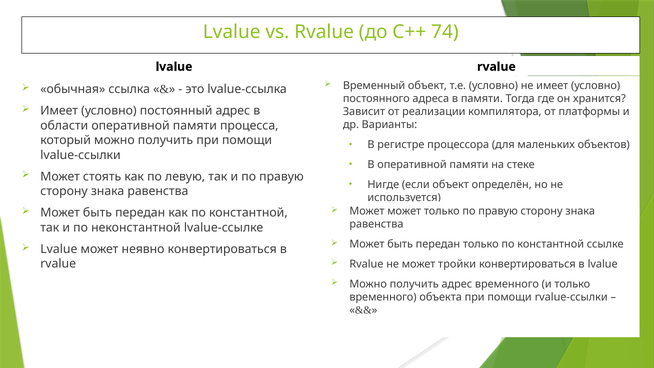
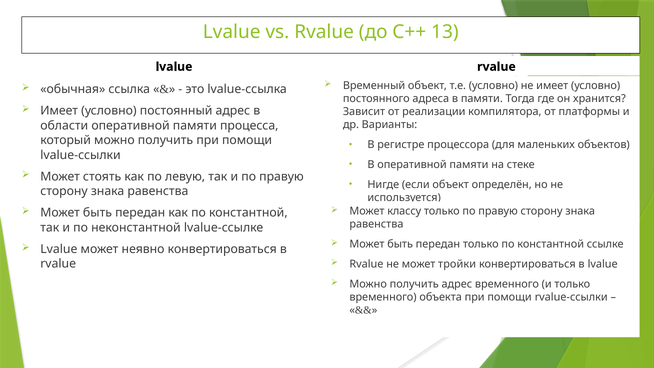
74: 74 -> 13
Может может: может -> классу
